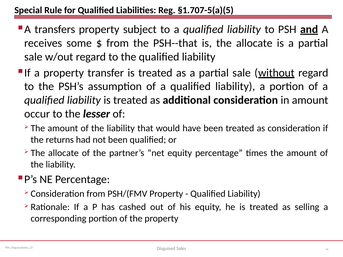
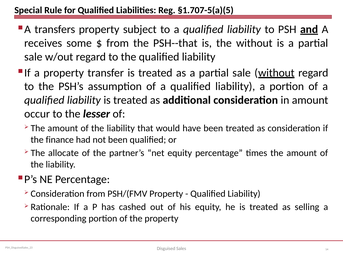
is the allocate: allocate -> without
returns: returns -> finance
